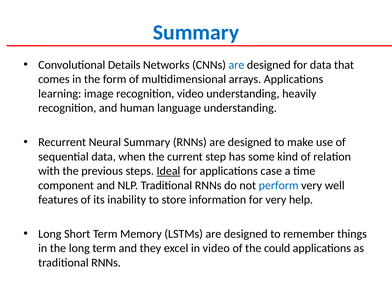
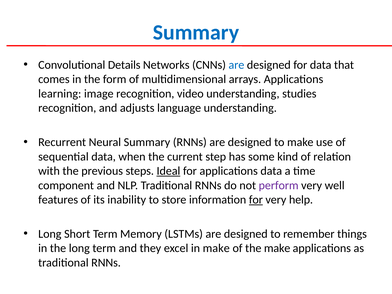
heavily: heavily -> studies
human: human -> adjusts
applications case: case -> data
perform colour: blue -> purple
for at (256, 200) underline: none -> present
in video: video -> make
the could: could -> make
